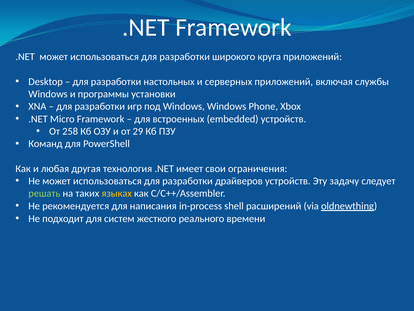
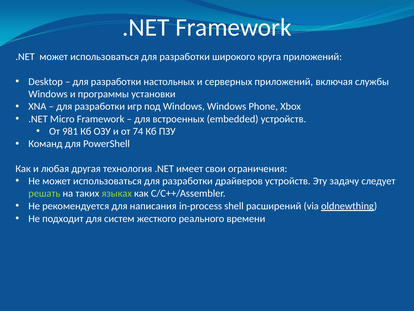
258: 258 -> 981
29: 29 -> 74
языках colour: yellow -> light green
